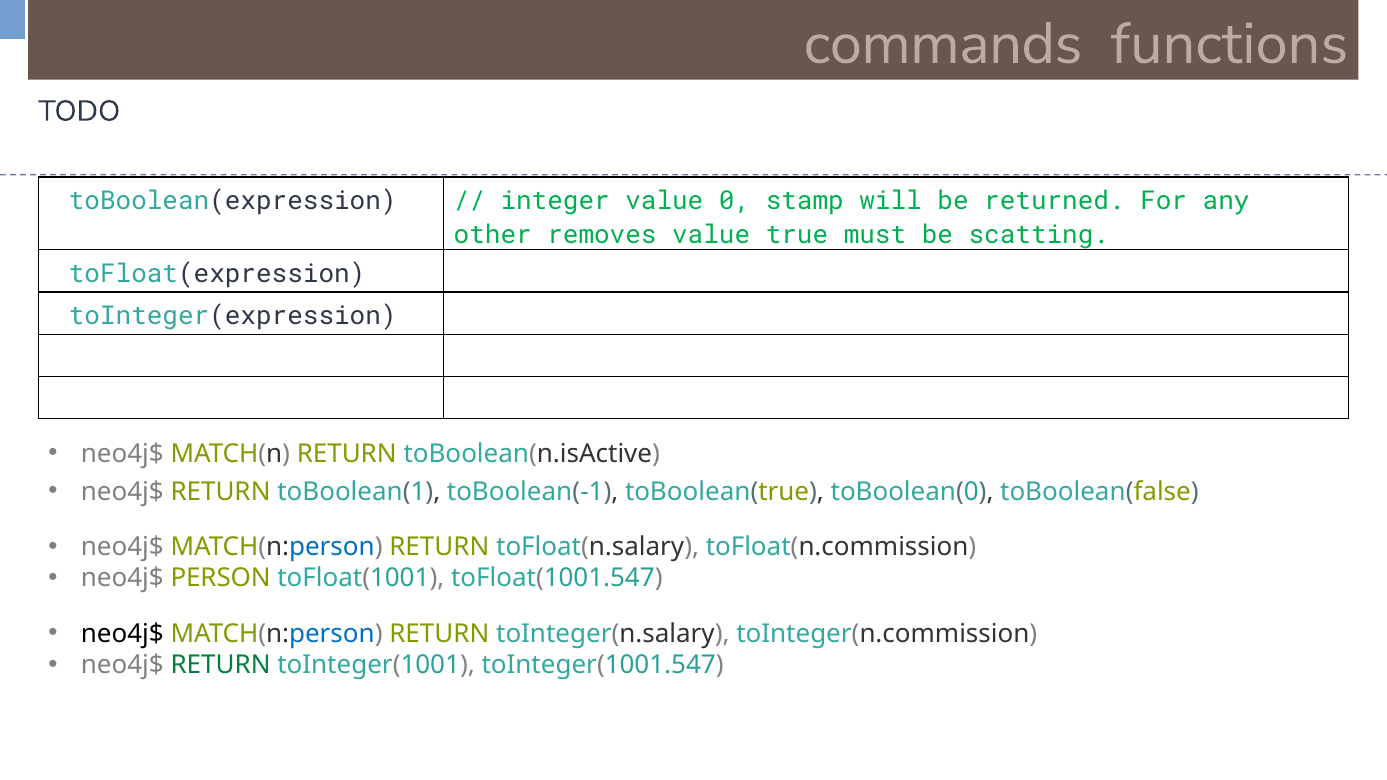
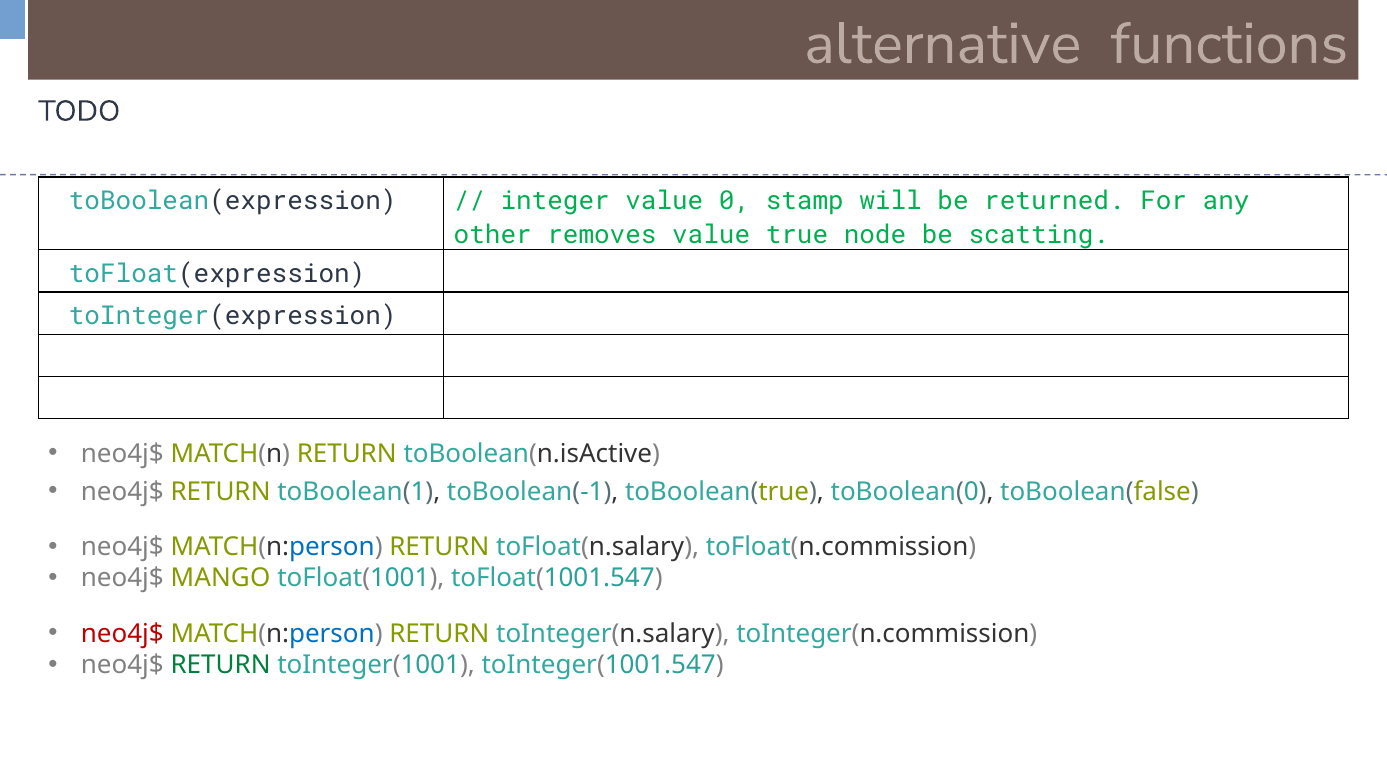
commands: commands -> alternative
must: must -> node
PERSON: PERSON -> MANGO
neo4j$ at (122, 634) colour: black -> red
